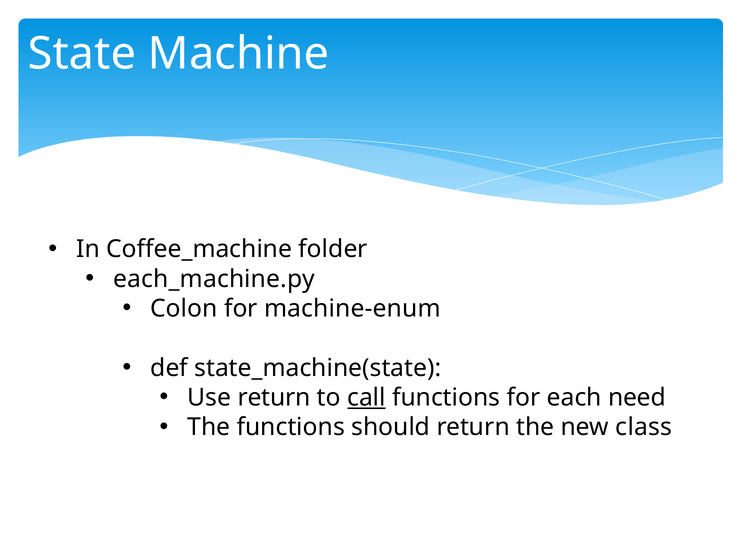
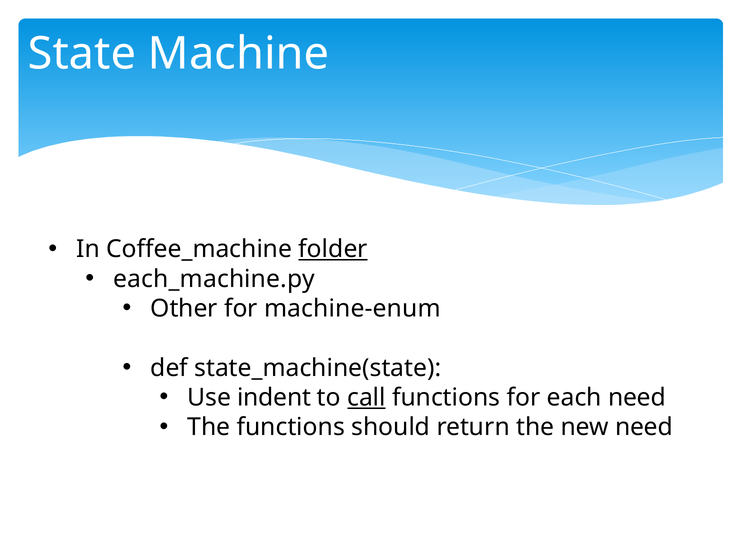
folder underline: none -> present
Colon: Colon -> Other
Use return: return -> indent
new class: class -> need
